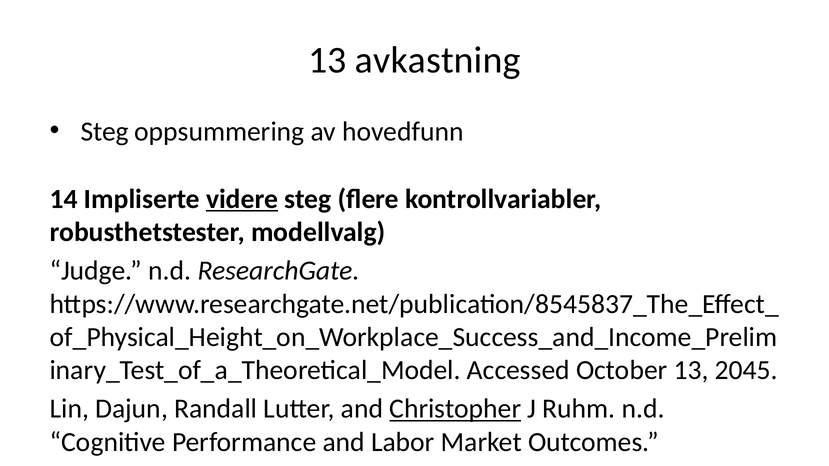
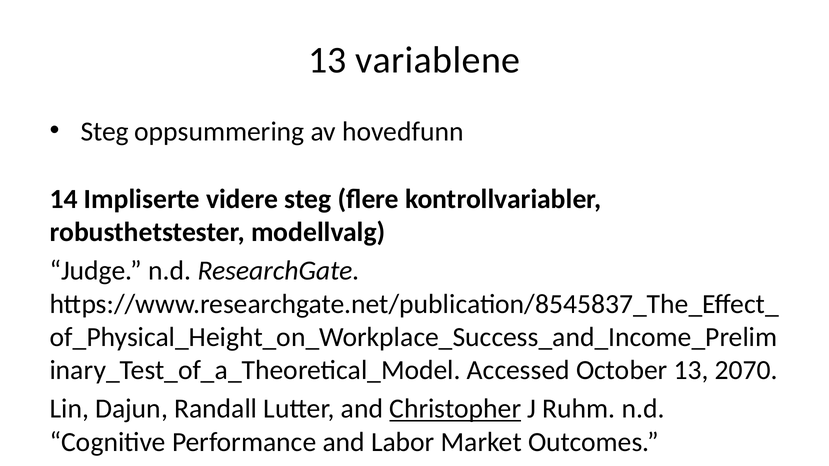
avkastning: avkastning -> variablene
videre underline: present -> none
2045: 2045 -> 2070
